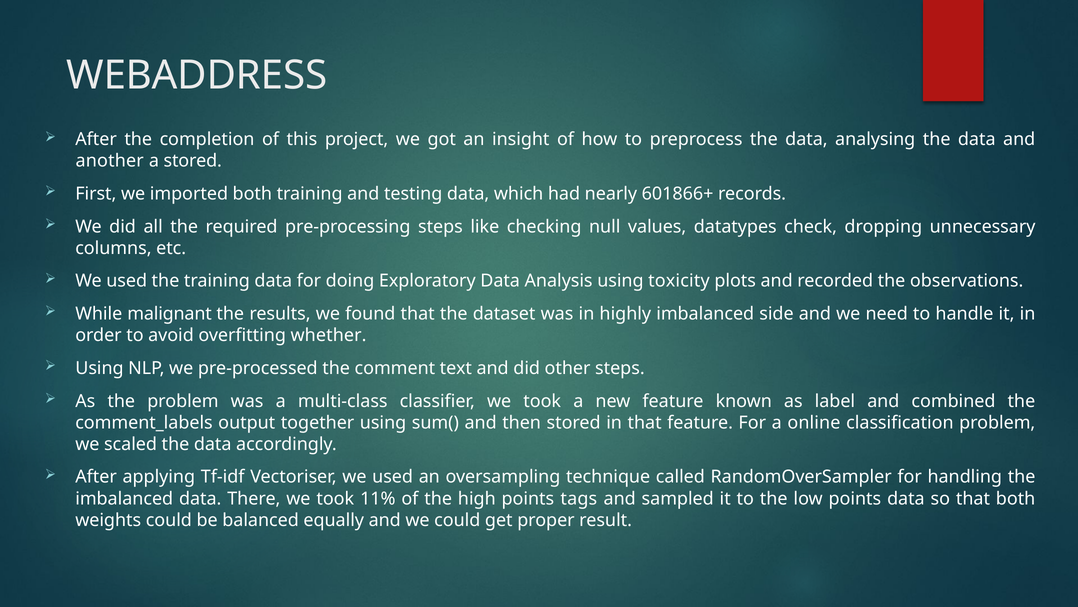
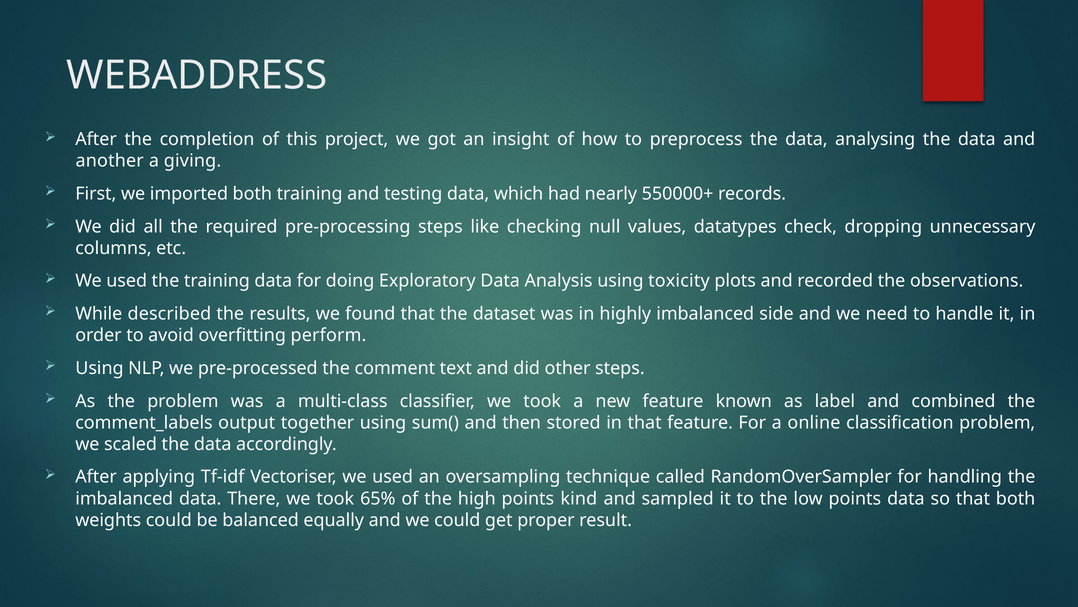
a stored: stored -> giving
601866+: 601866+ -> 550000+
malignant: malignant -> described
whether: whether -> perform
11%: 11% -> 65%
tags: tags -> kind
